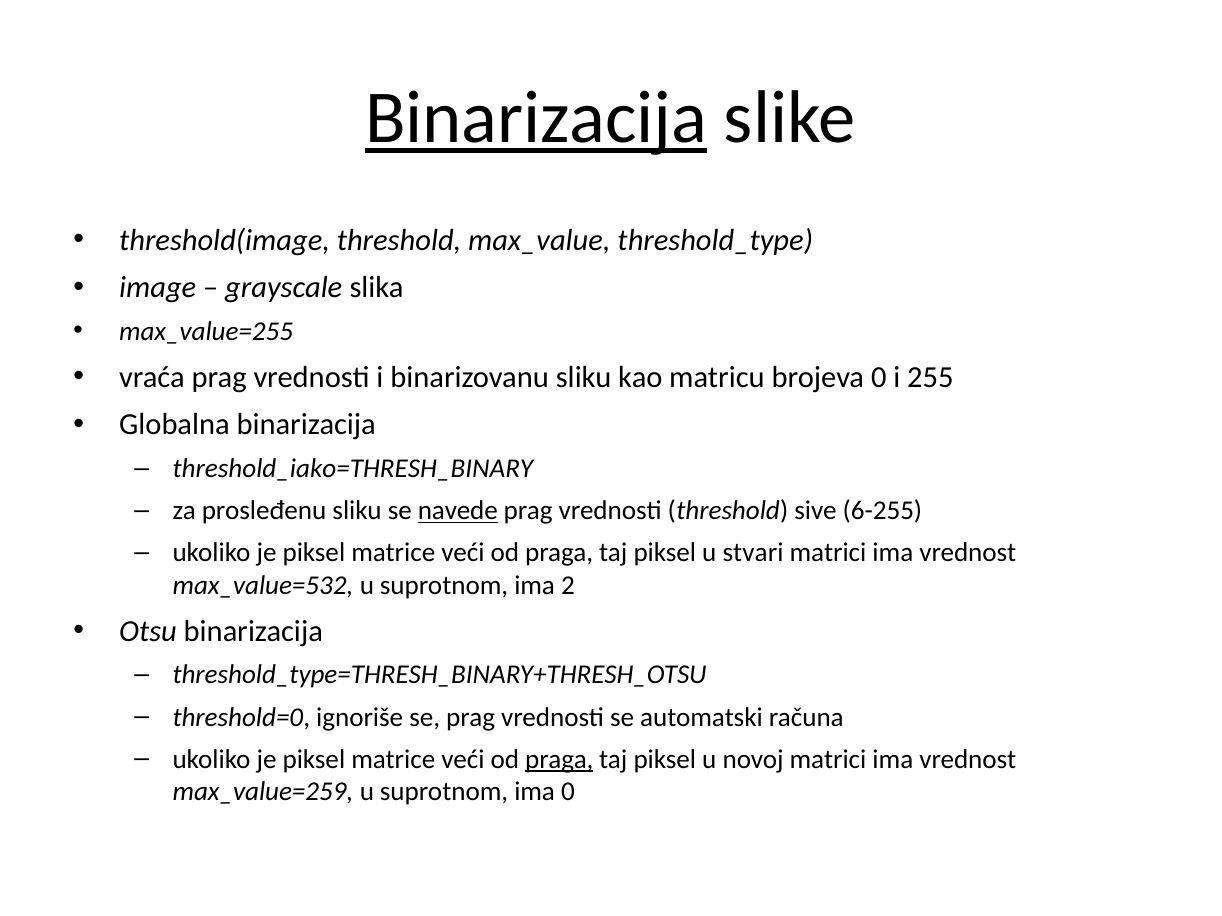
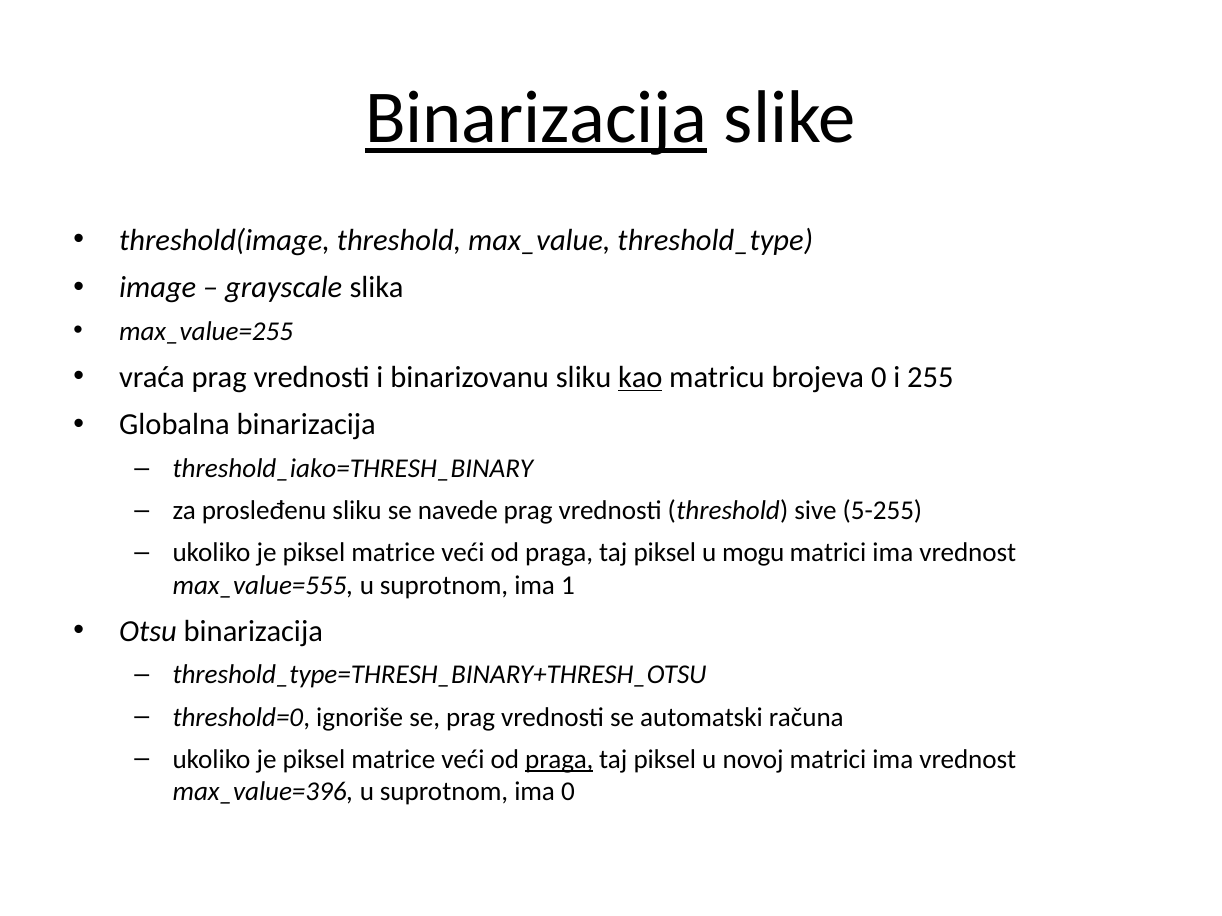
kao underline: none -> present
navede underline: present -> none
6-255: 6-255 -> 5-255
stvari: stvari -> mogu
max_value=532: max_value=532 -> max_value=555
2: 2 -> 1
max_value=259: max_value=259 -> max_value=396
